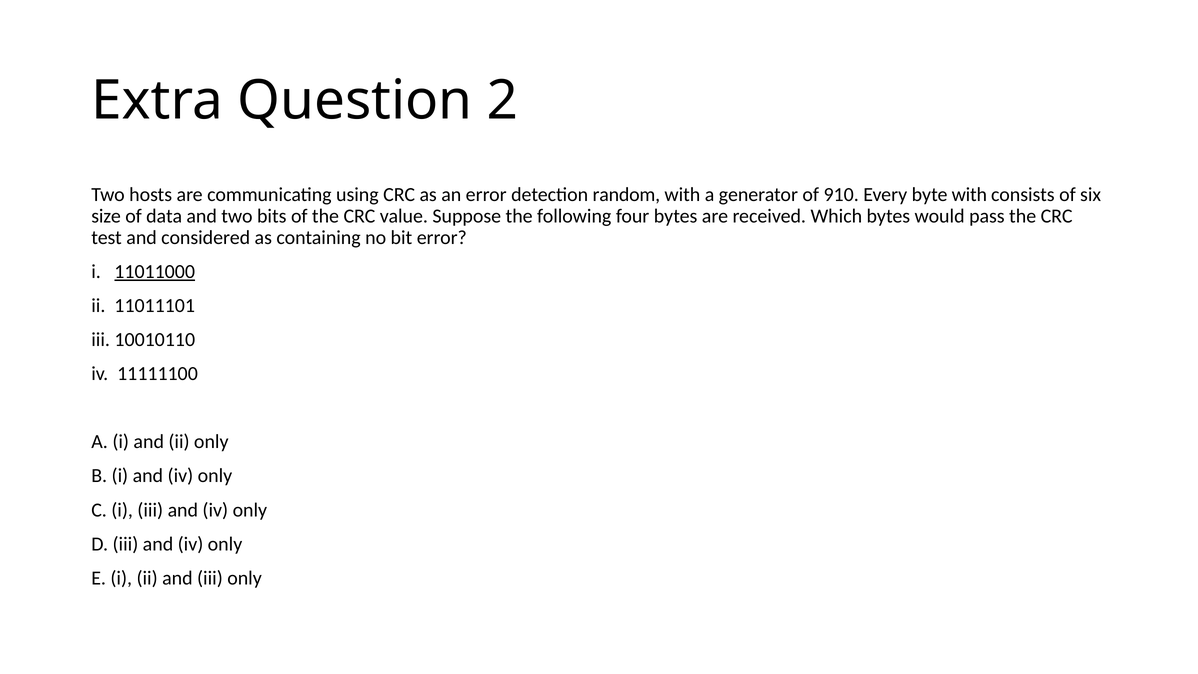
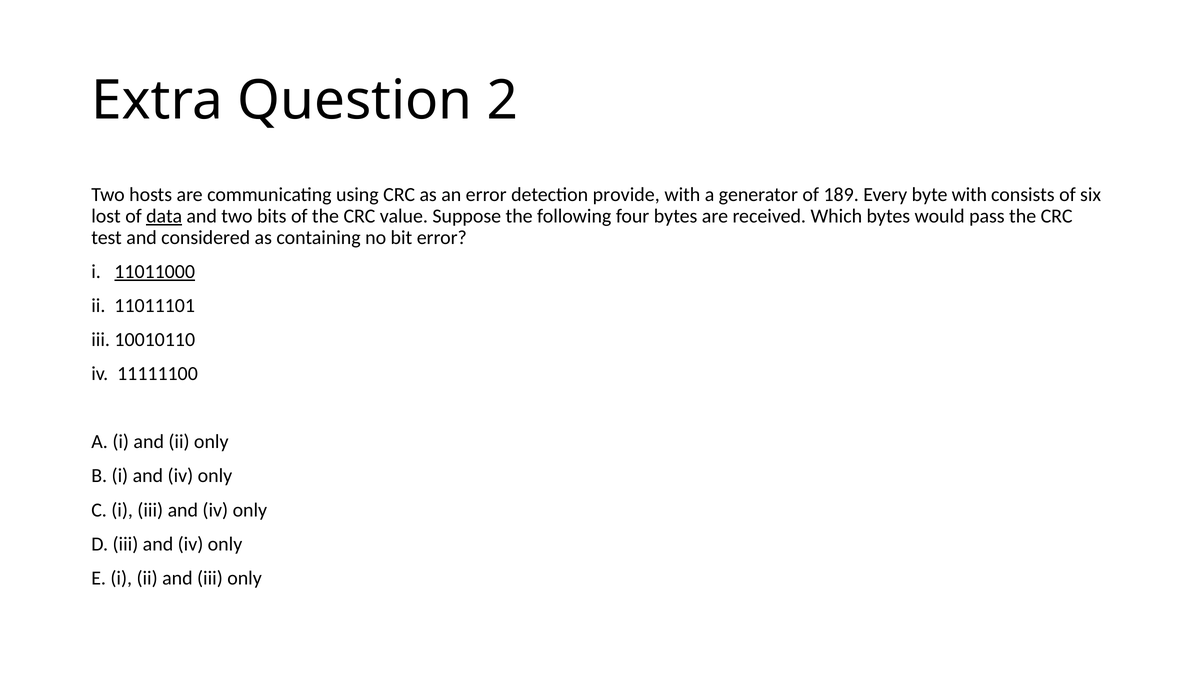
random: random -> provide
910: 910 -> 189
size: size -> lost
data underline: none -> present
